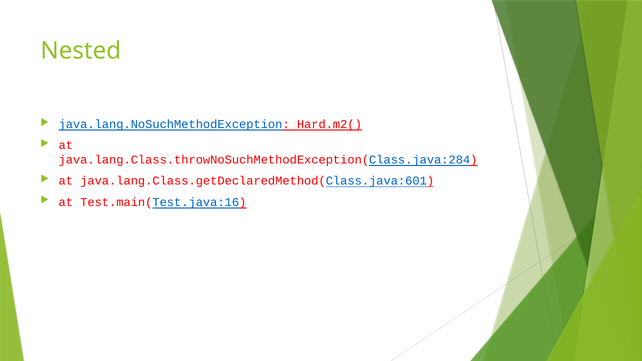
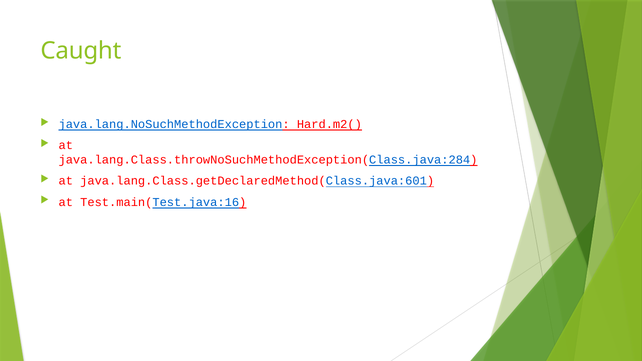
Nested: Nested -> Caught
